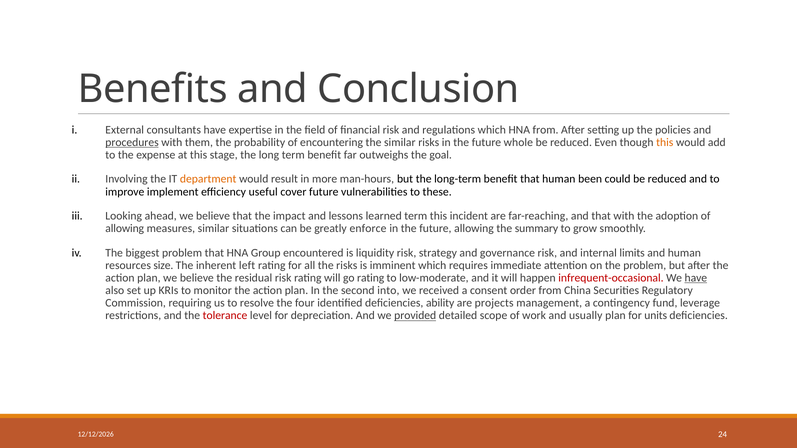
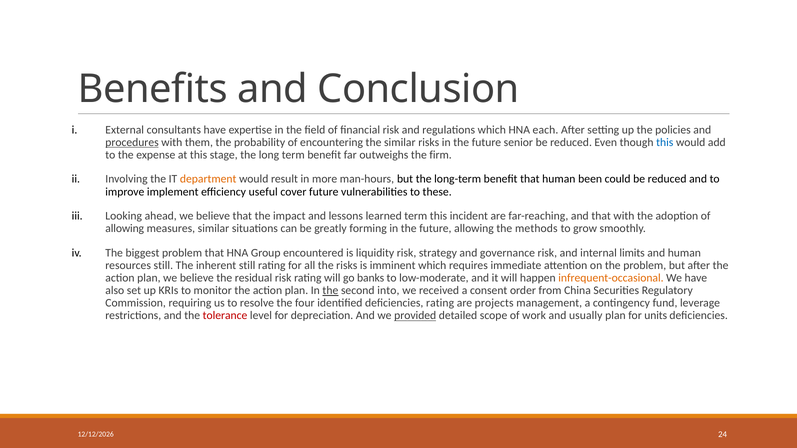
HNA from: from -> each
whole: whole -> senior
this at (665, 142) colour: orange -> blue
goal: goal -> firm
enforce: enforce -> forming
summary: summary -> methods
resources size: size -> still
inherent left: left -> still
go rating: rating -> banks
infrequent-occasional colour: red -> orange
have at (696, 278) underline: present -> none
the at (330, 291) underline: none -> present
deficiencies ability: ability -> rating
